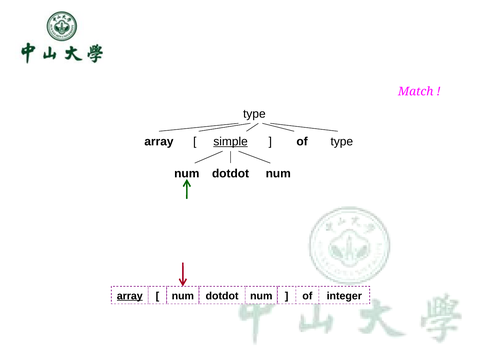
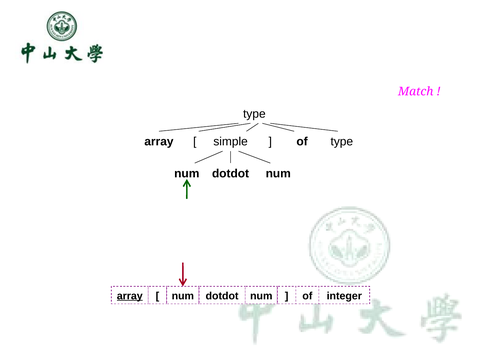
simple underline: present -> none
